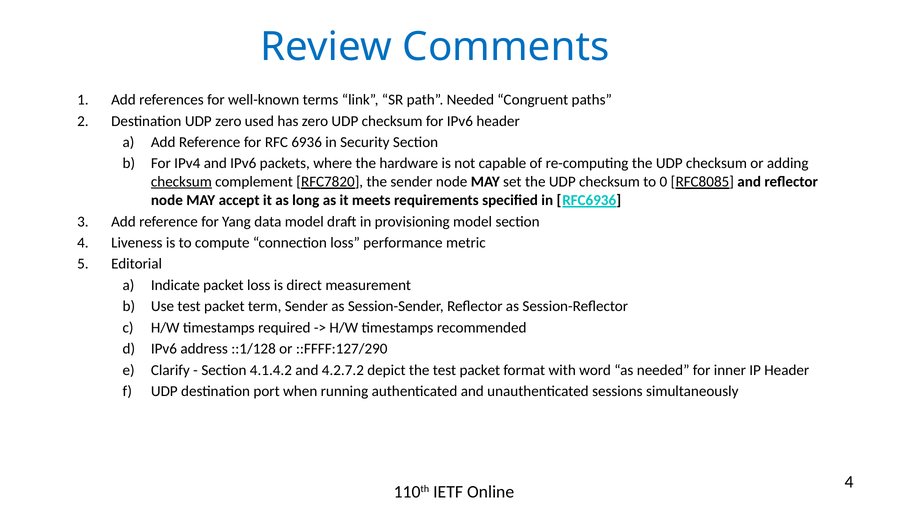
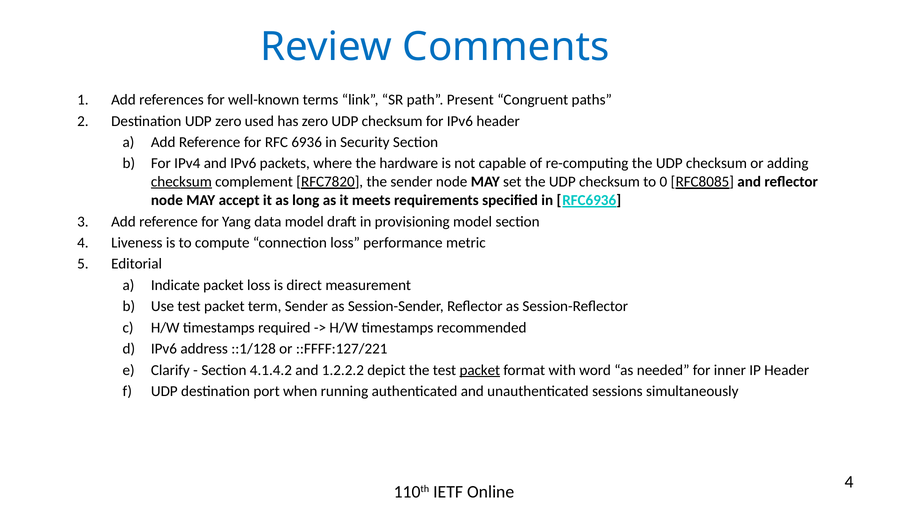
path Needed: Needed -> Present
::FFFF:127/290: ::FFFF:127/290 -> ::FFFF:127/221
4.2.7.2: 4.2.7.2 -> 1.2.2.2
packet at (480, 370) underline: none -> present
